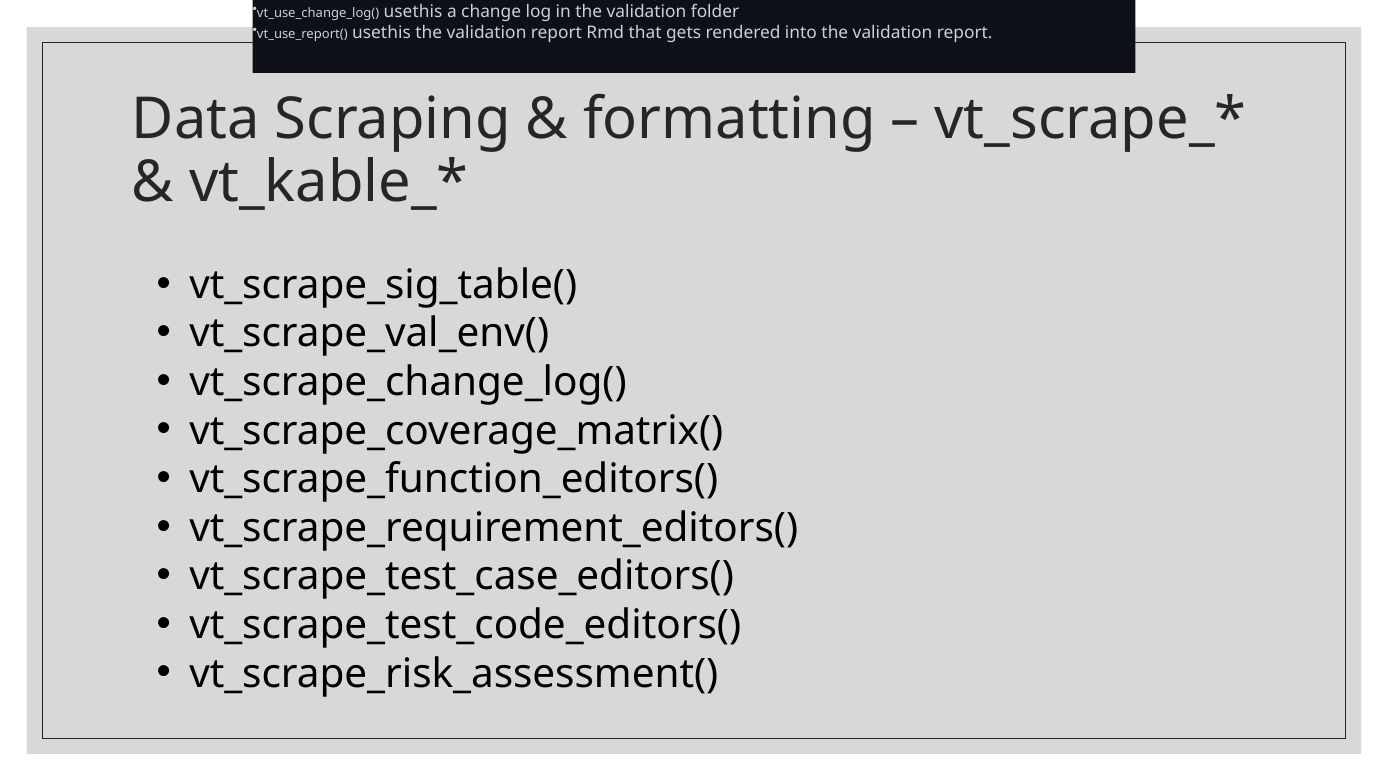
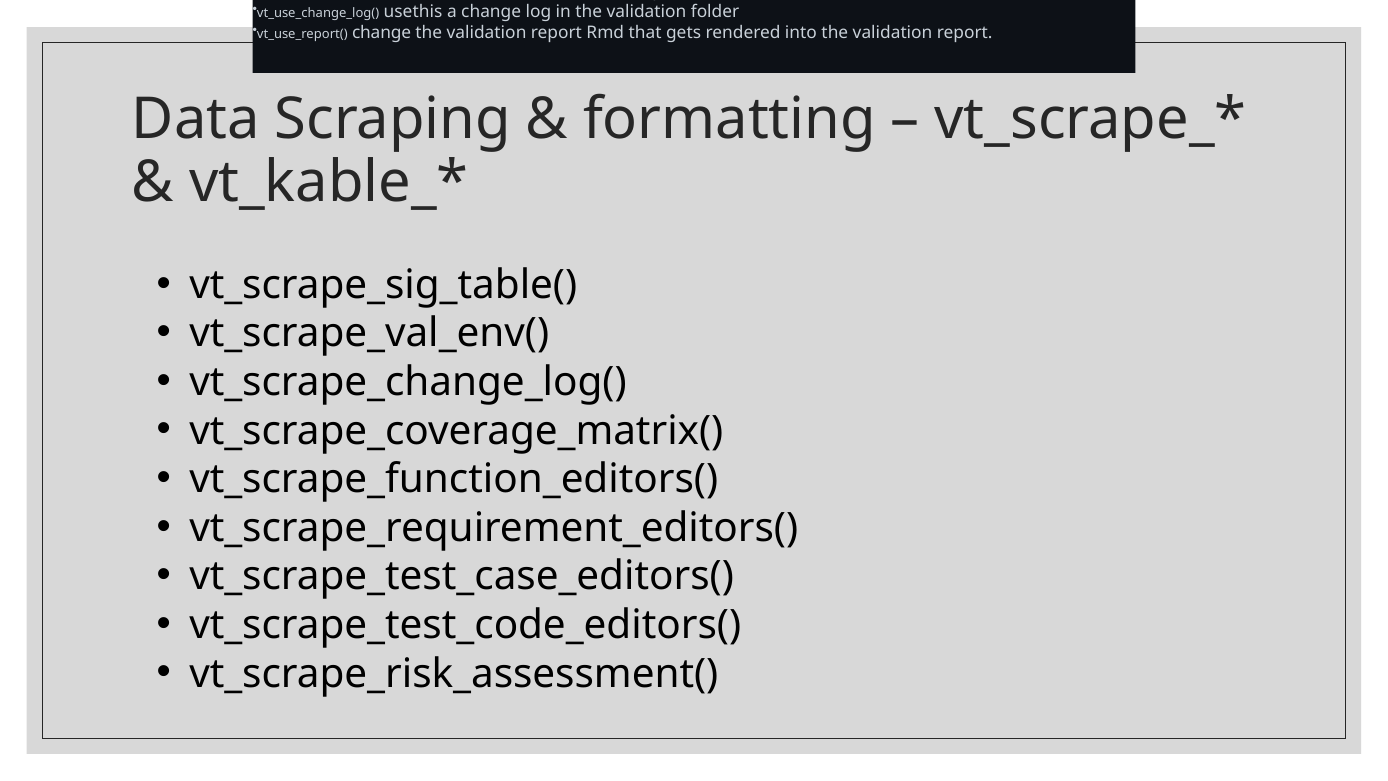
vt_use_report( usethis: usethis -> change
